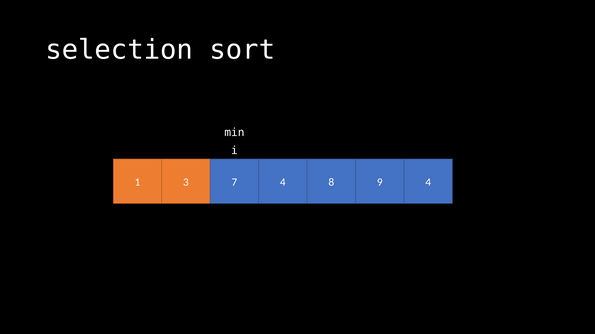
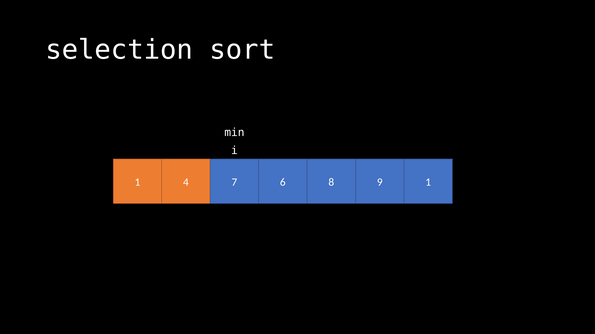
3: 3 -> 4
7 4: 4 -> 6
9 4: 4 -> 1
